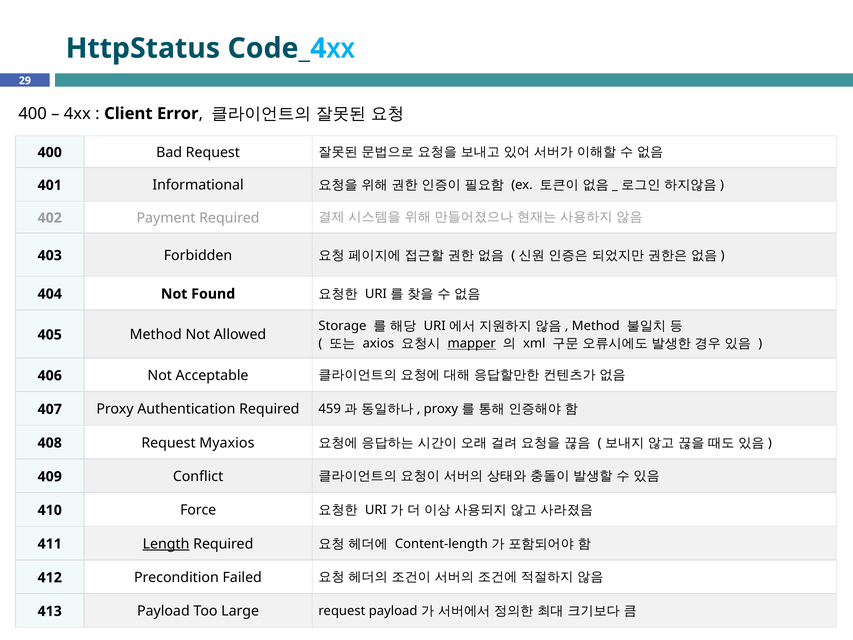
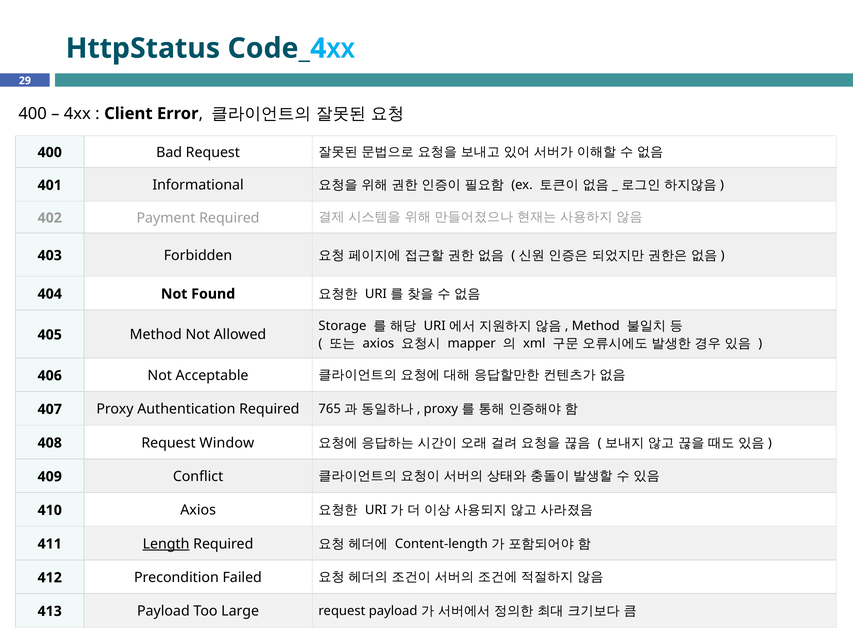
mapper underline: present -> none
459: 459 -> 765
Myaxios: Myaxios -> Window
410 Force: Force -> Axios
